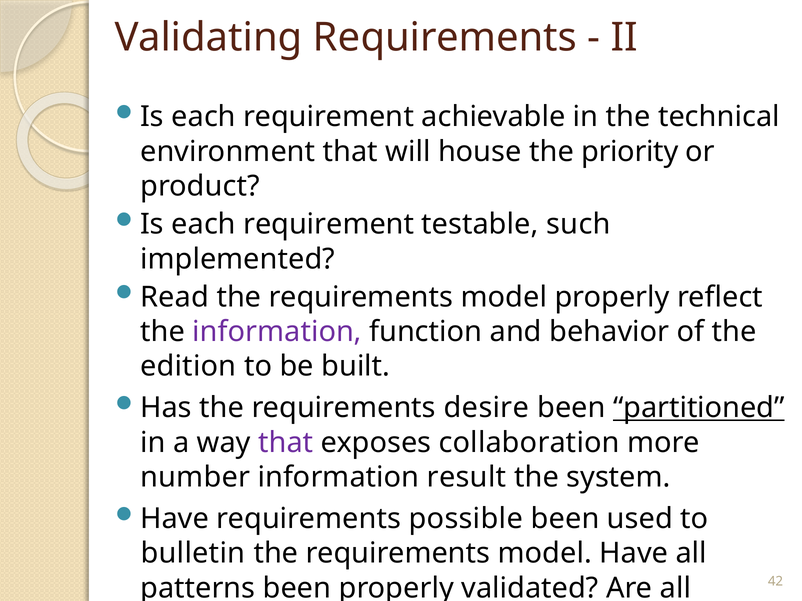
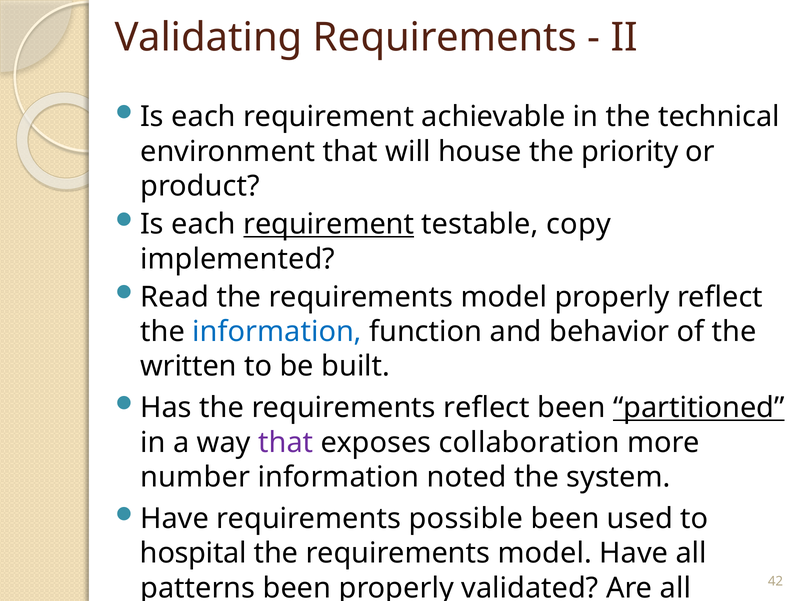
requirement at (329, 224) underline: none -> present
such: such -> copy
information at (277, 332) colour: purple -> blue
edition: edition -> written
requirements desire: desire -> reflect
result: result -> noted
bulletin: bulletin -> hospital
